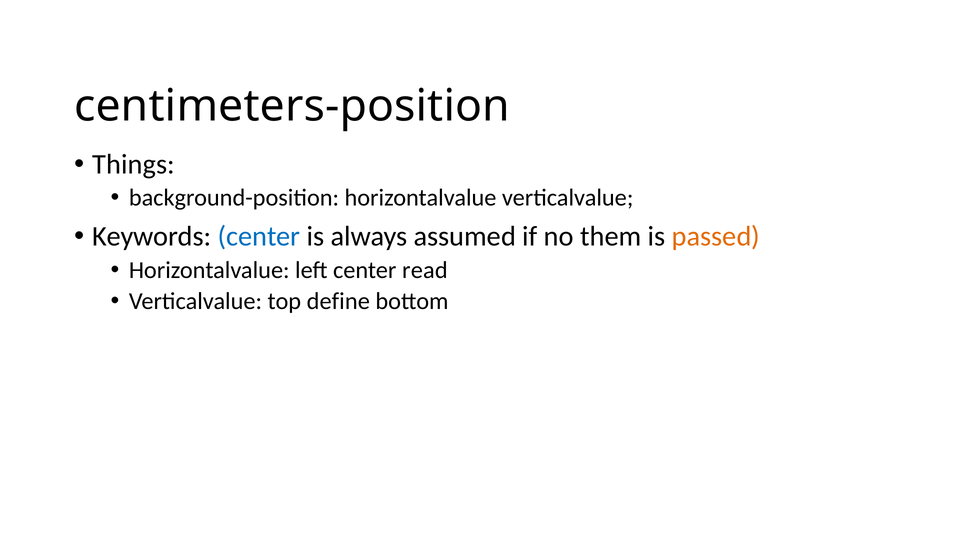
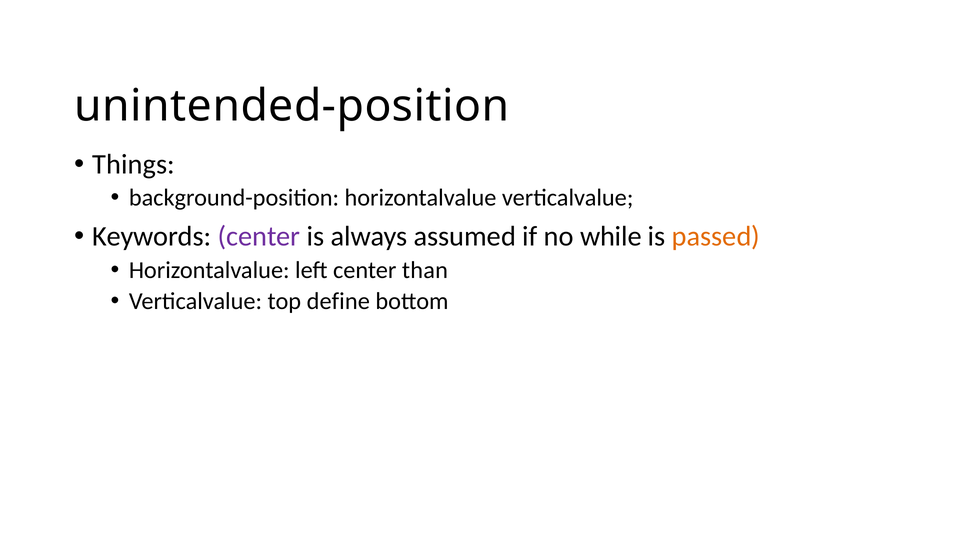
centimeters-position: centimeters-position -> unintended-position
center at (259, 237) colour: blue -> purple
them: them -> while
read: read -> than
